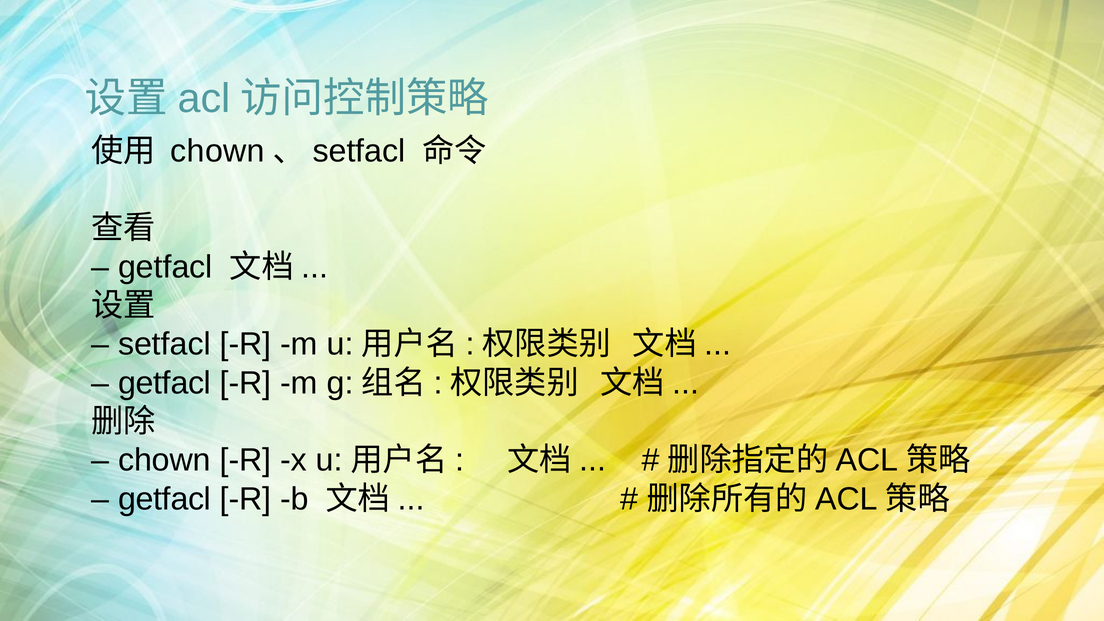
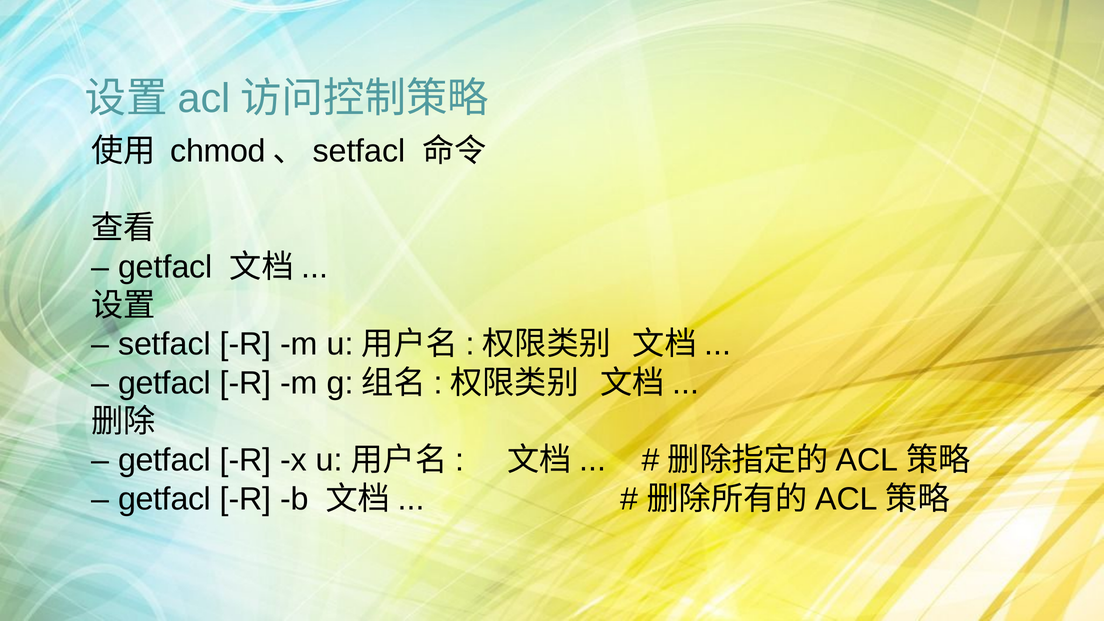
chown at (218, 151): chown -> chmod
chown at (164, 460): chown -> getfacl
